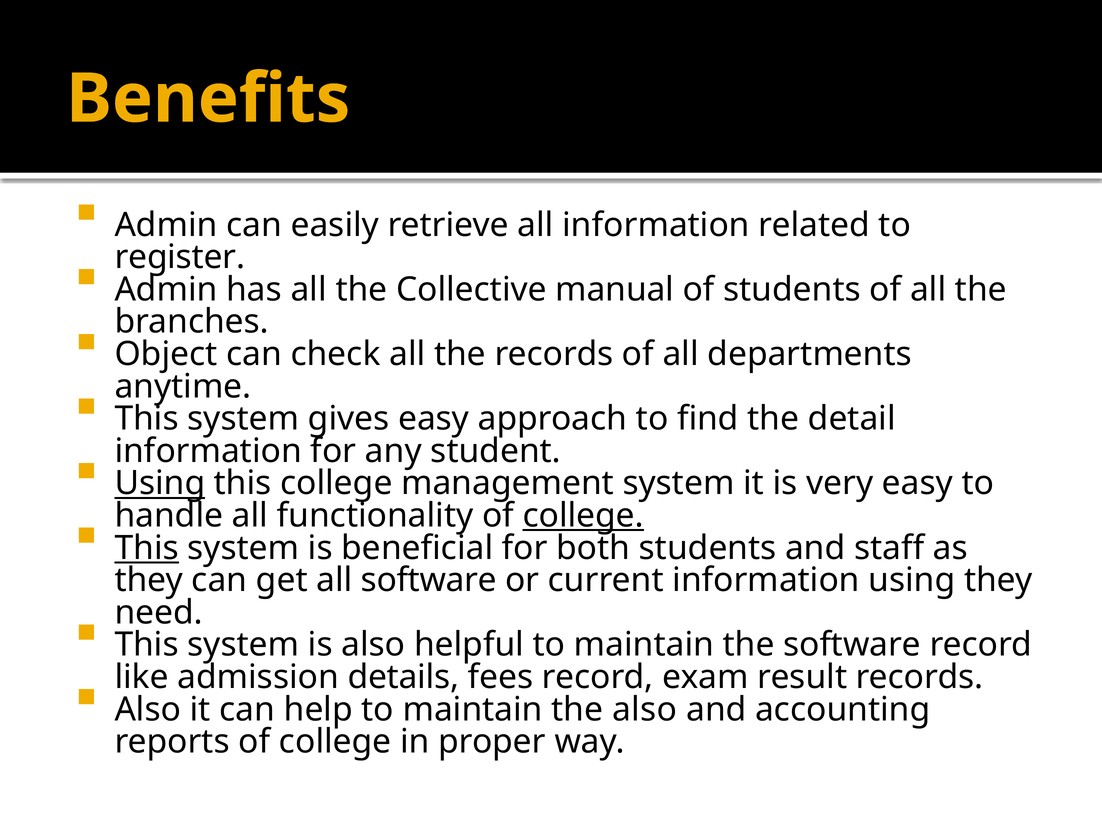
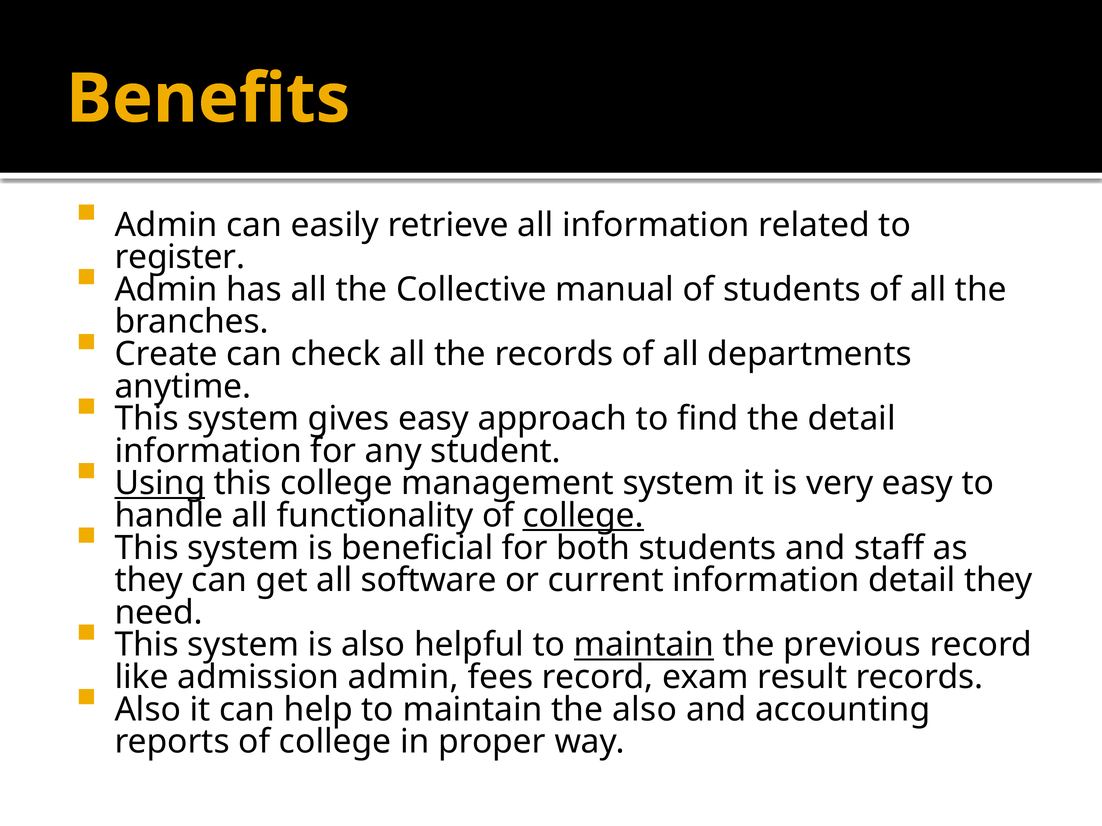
Object: Object -> Create
This at (147, 548) underline: present -> none
information using: using -> detail
maintain at (644, 645) underline: none -> present
the software: software -> previous
admission details: details -> admin
